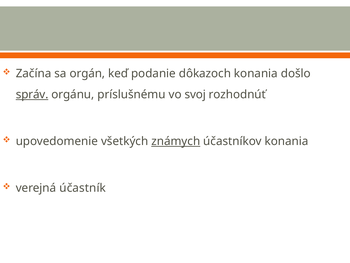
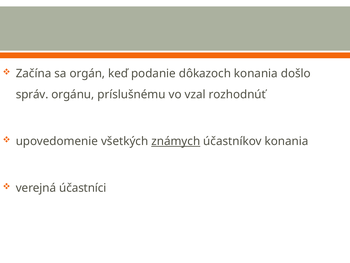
správ underline: present -> none
svoj: svoj -> vzal
účastník: účastník -> účastníci
